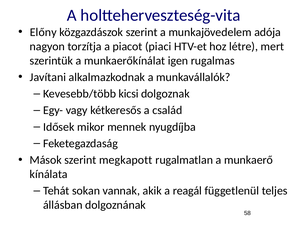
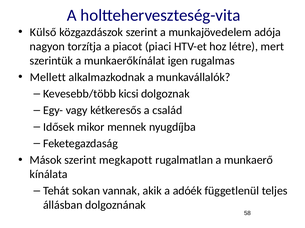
Előny: Előny -> Külső
Javítani: Javítani -> Mellett
reagál: reagál -> adóék
